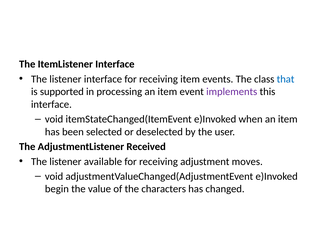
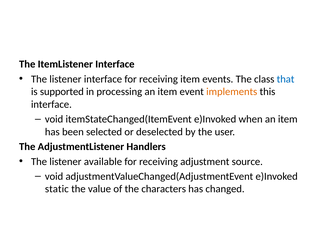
implements colour: purple -> orange
Received: Received -> Handlers
moves: moves -> source
begin: begin -> static
